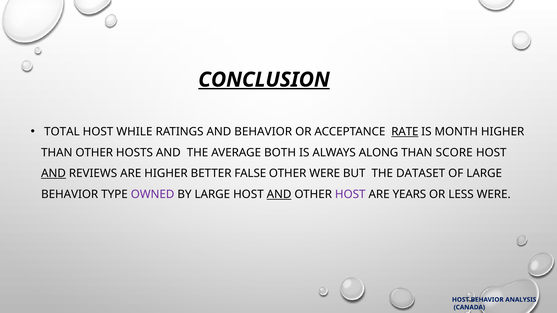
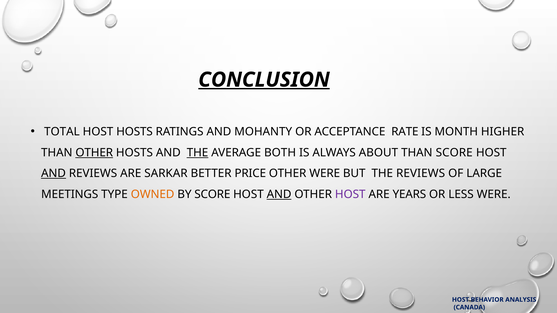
HOST WHILE: WHILE -> HOSTS
AND BEHAVIOR: BEHAVIOR -> MOHANTY
RATE underline: present -> none
OTHER at (94, 153) underline: none -> present
THE at (198, 153) underline: none -> present
ALONG: ALONG -> ABOUT
ARE HIGHER: HIGHER -> SARKAR
FALSE: FALSE -> PRICE
THE DATASET: DATASET -> REVIEWS
BEHAVIOR at (70, 194): BEHAVIOR -> MEETINGS
OWNED colour: purple -> orange
BY LARGE: LARGE -> SCORE
